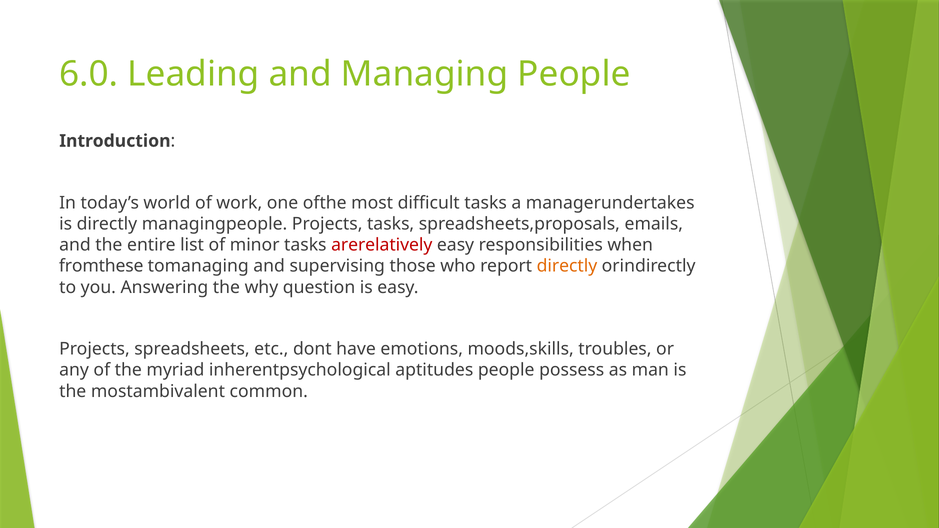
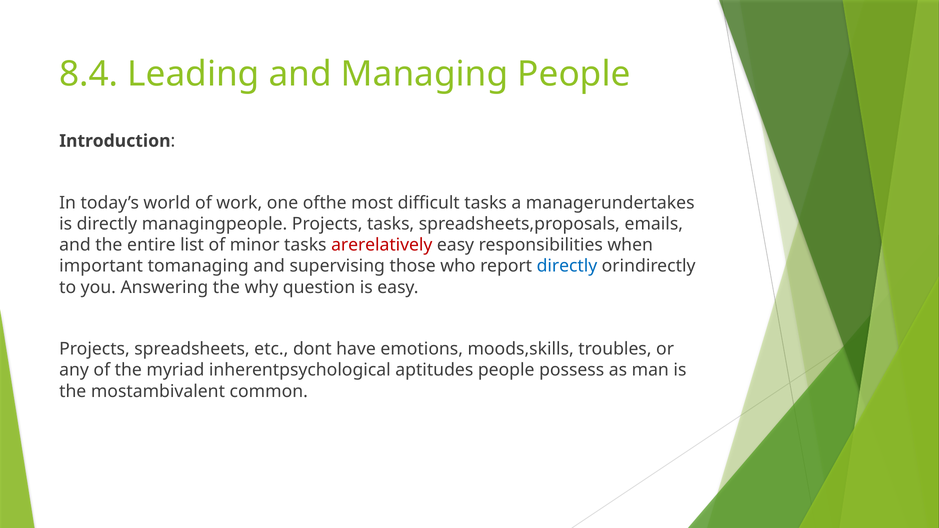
6.0: 6.0 -> 8.4
fromthese: fromthese -> important
directly at (567, 266) colour: orange -> blue
